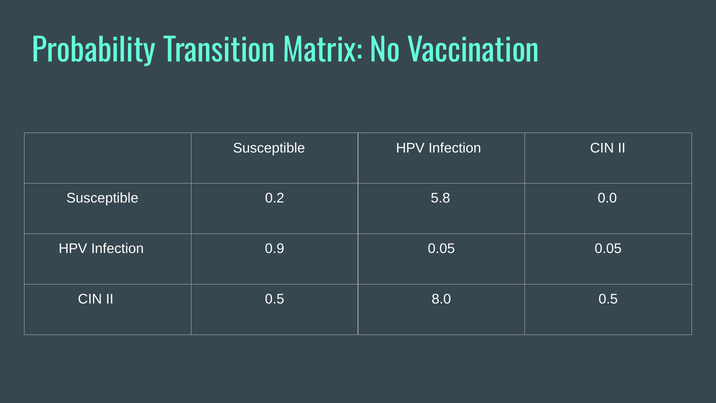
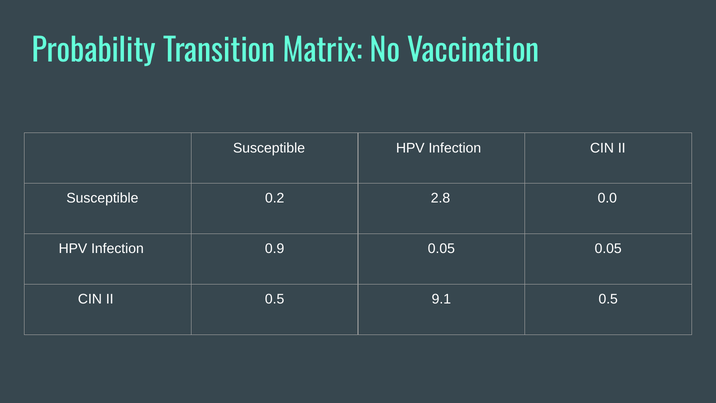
5.8: 5.8 -> 2.8
8.0: 8.0 -> 9.1
